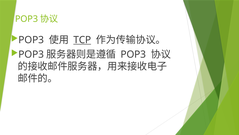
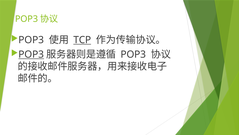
POP3 at (31, 54) underline: none -> present
